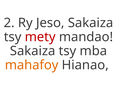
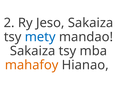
mety colour: red -> blue
